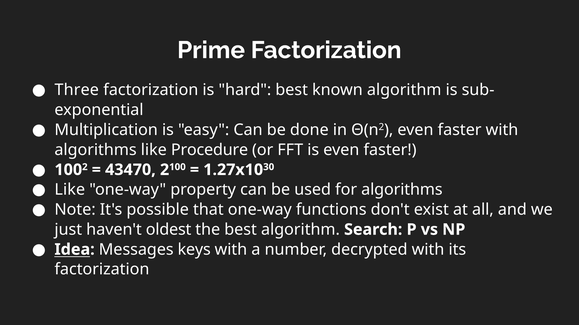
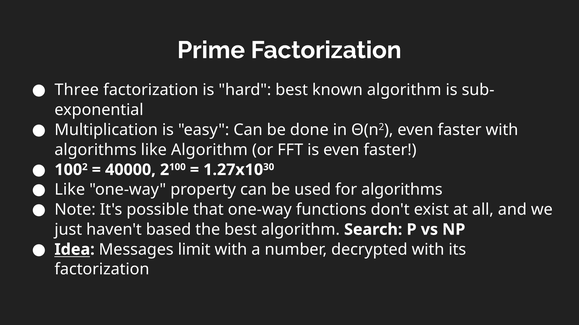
like Procedure: Procedure -> Algorithm
43470: 43470 -> 40000
oldest: oldest -> based
keys: keys -> limit
